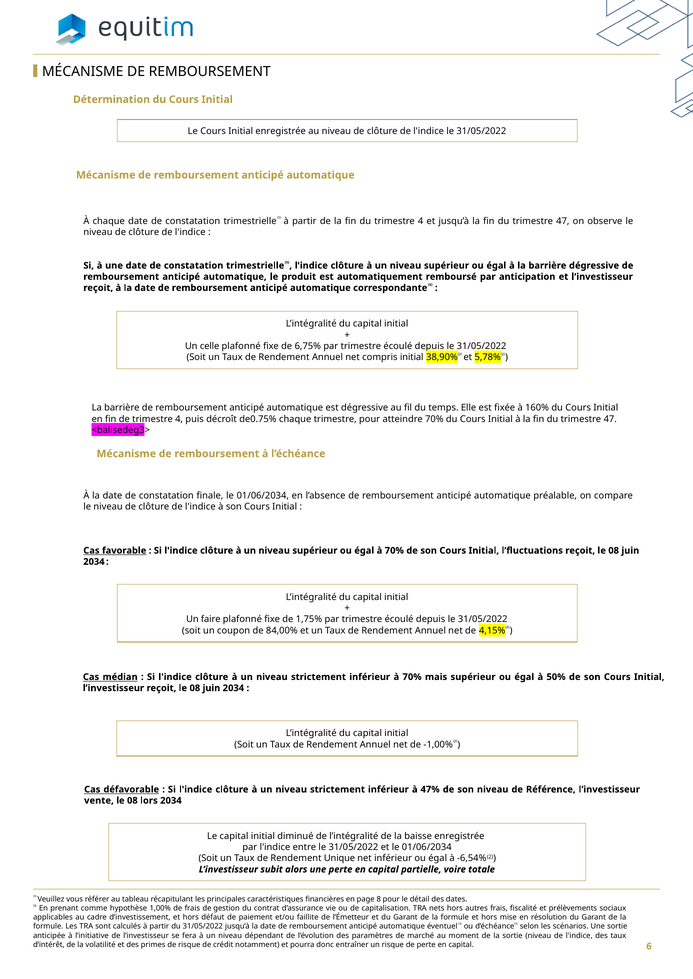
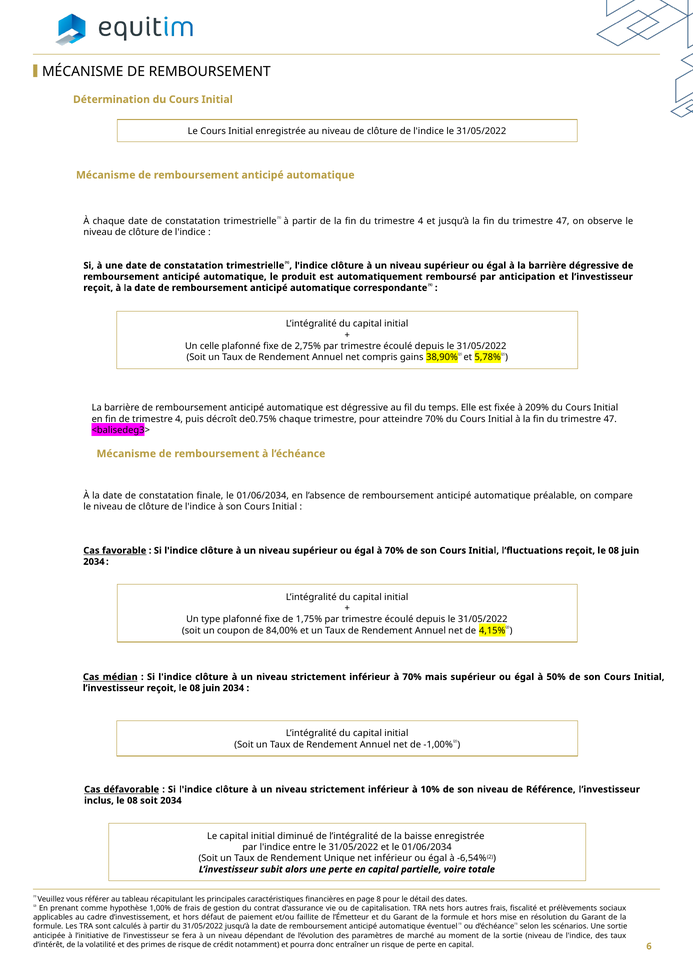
6,75%: 6,75% -> 2,75%
compris initial: initial -> gains
160%: 160% -> 209%
faire: faire -> type
47%: 47% -> 10%
vente: vente -> inclus
08 lors: lors -> soit
